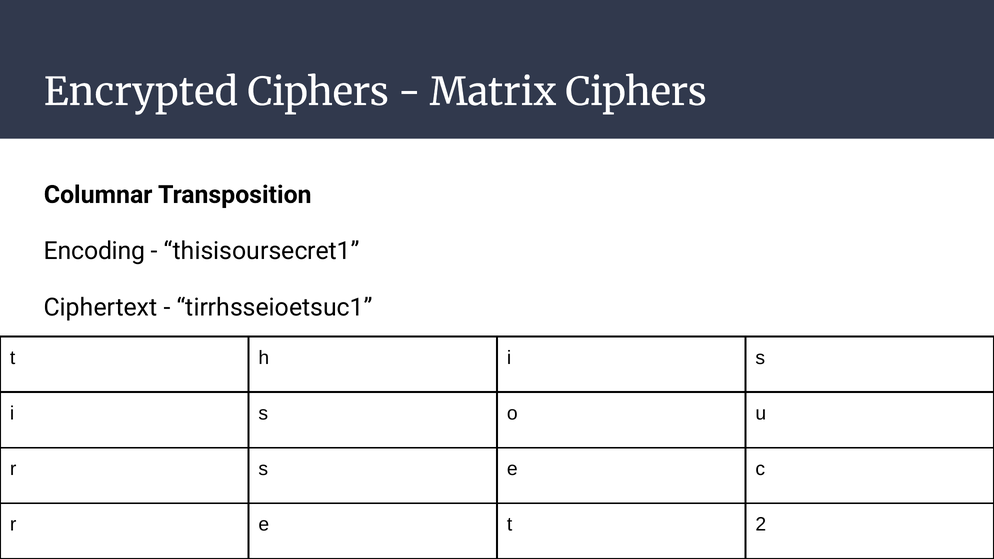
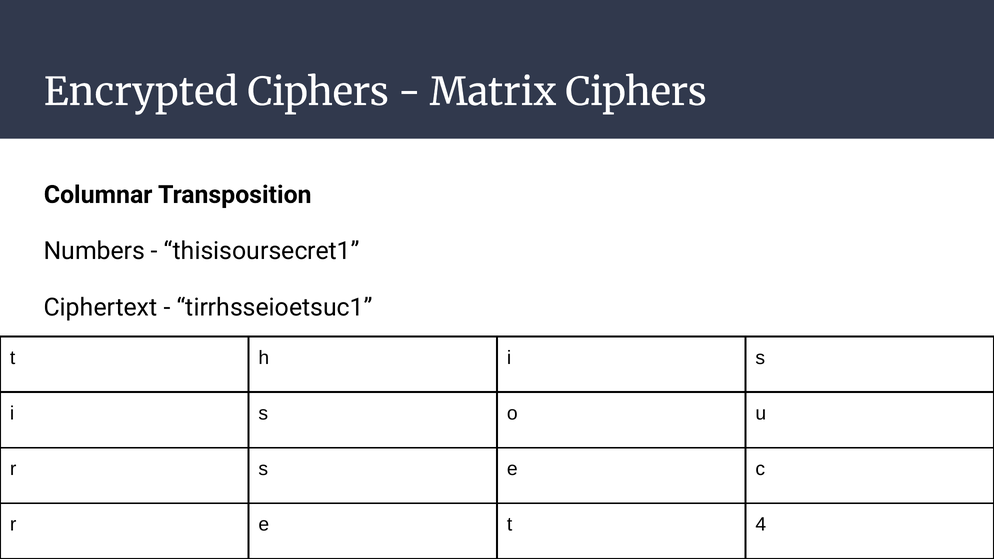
Encoding: Encoding -> Numbers
2: 2 -> 4
